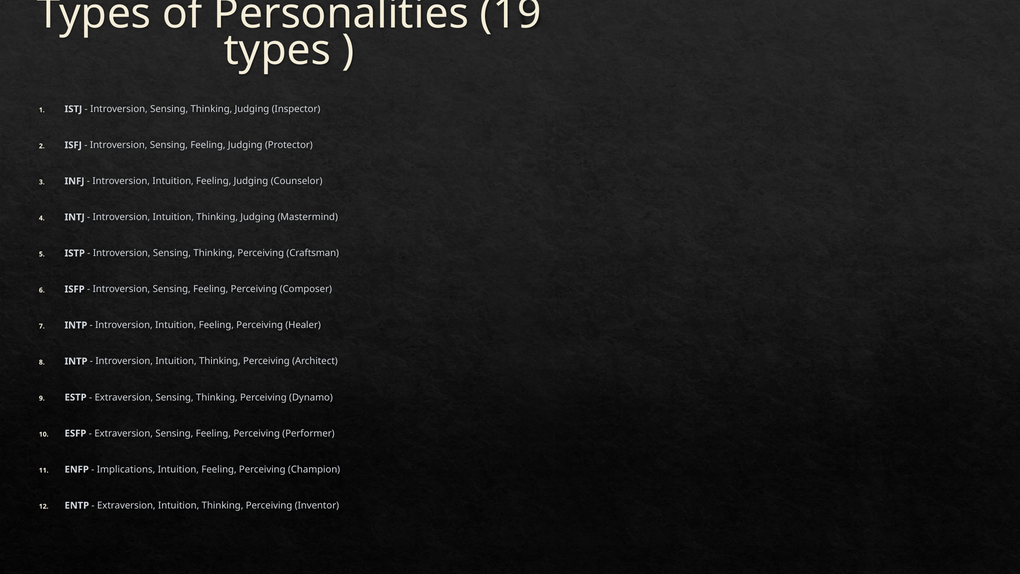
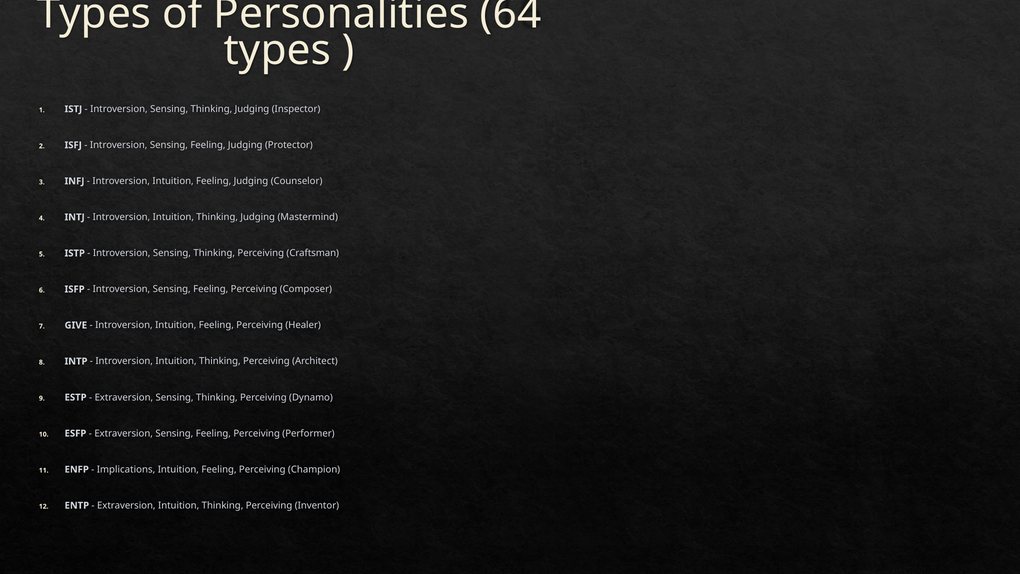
19: 19 -> 64
INTP at (76, 325): INTP -> GIVE
